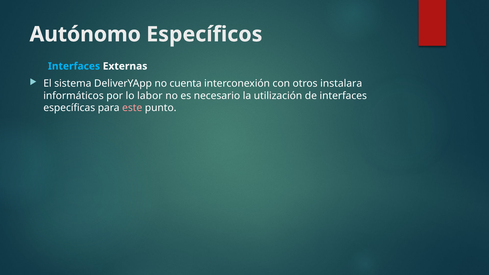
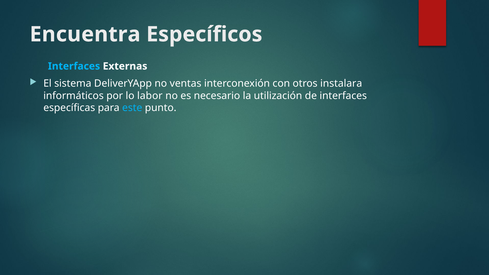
Autónomo: Autónomo -> Encuentra
cuenta: cuenta -> ventas
este colour: pink -> light blue
